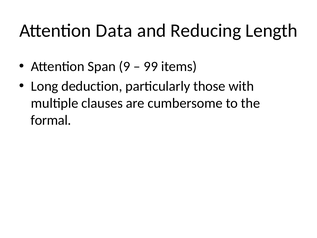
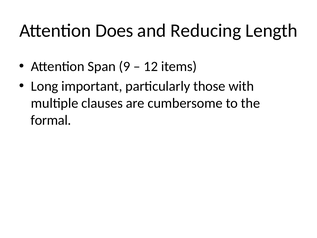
Data: Data -> Does
99: 99 -> 12
deduction: deduction -> important
